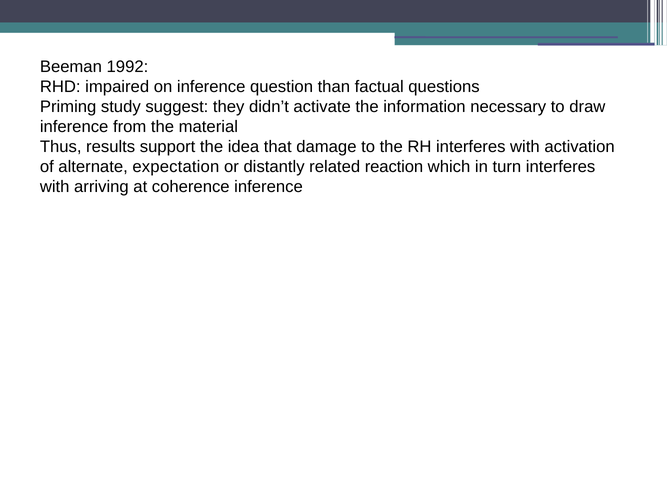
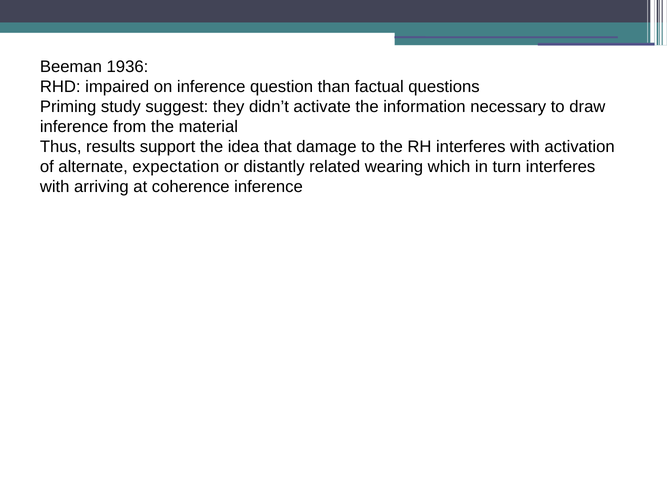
1992: 1992 -> 1936
reaction: reaction -> wearing
